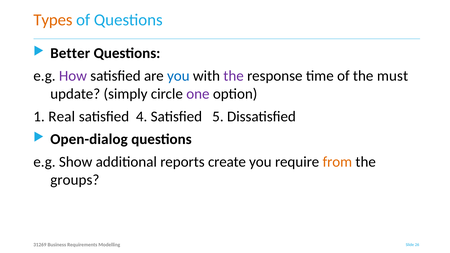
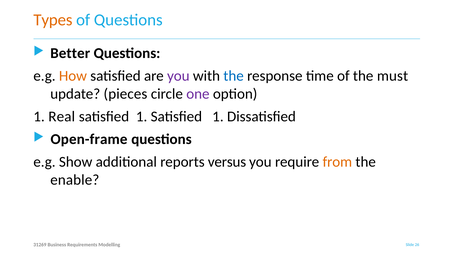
How colour: purple -> orange
you at (178, 76) colour: blue -> purple
the at (234, 76) colour: purple -> blue
simply: simply -> pieces
4 at (142, 117): 4 -> 1
5 at (218, 117): 5 -> 1
Open-dialog: Open-dialog -> Open-frame
create: create -> versus
groups: groups -> enable
